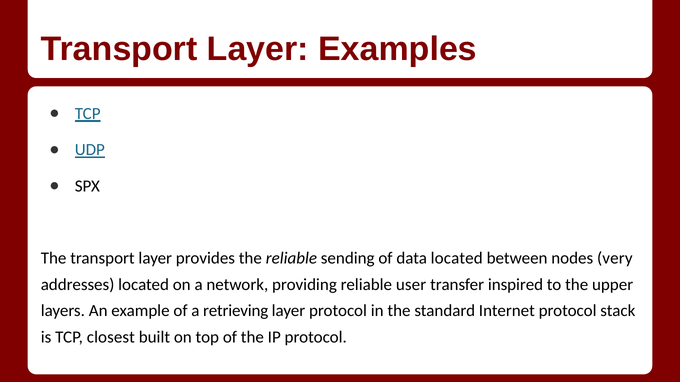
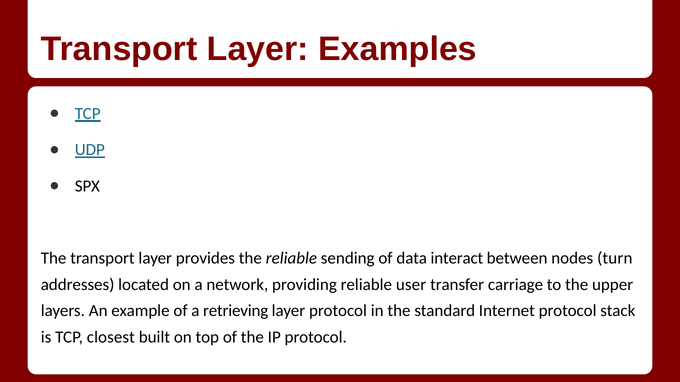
data located: located -> interact
very: very -> turn
inspired: inspired -> carriage
